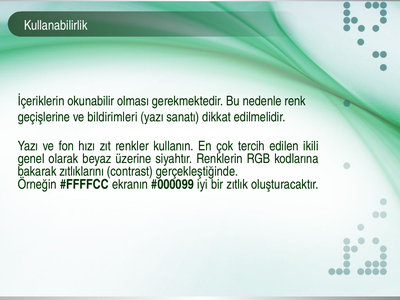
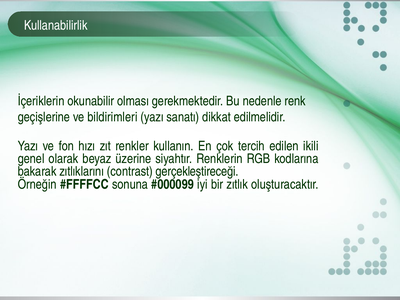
gerçekleştiğinde: gerçekleştiğinde -> gerçekleştireceği
ekranın: ekranın -> sonuna
